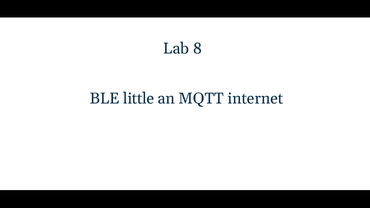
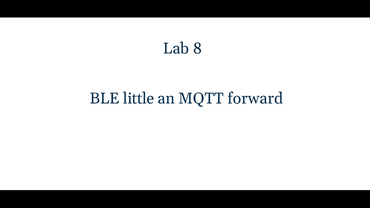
internet: internet -> forward
